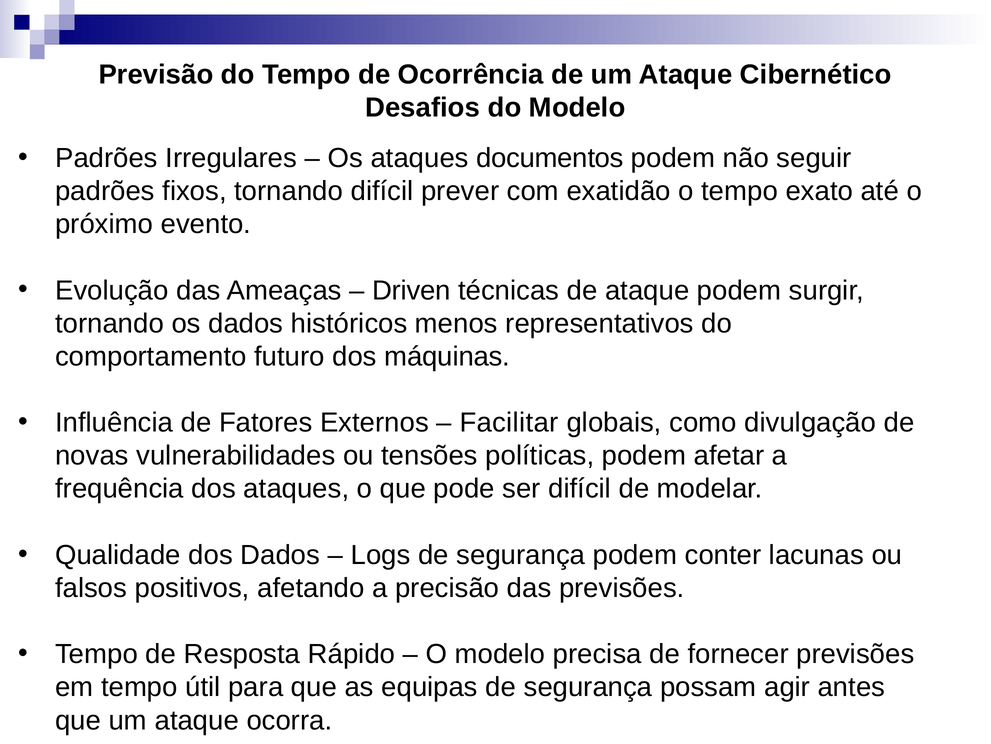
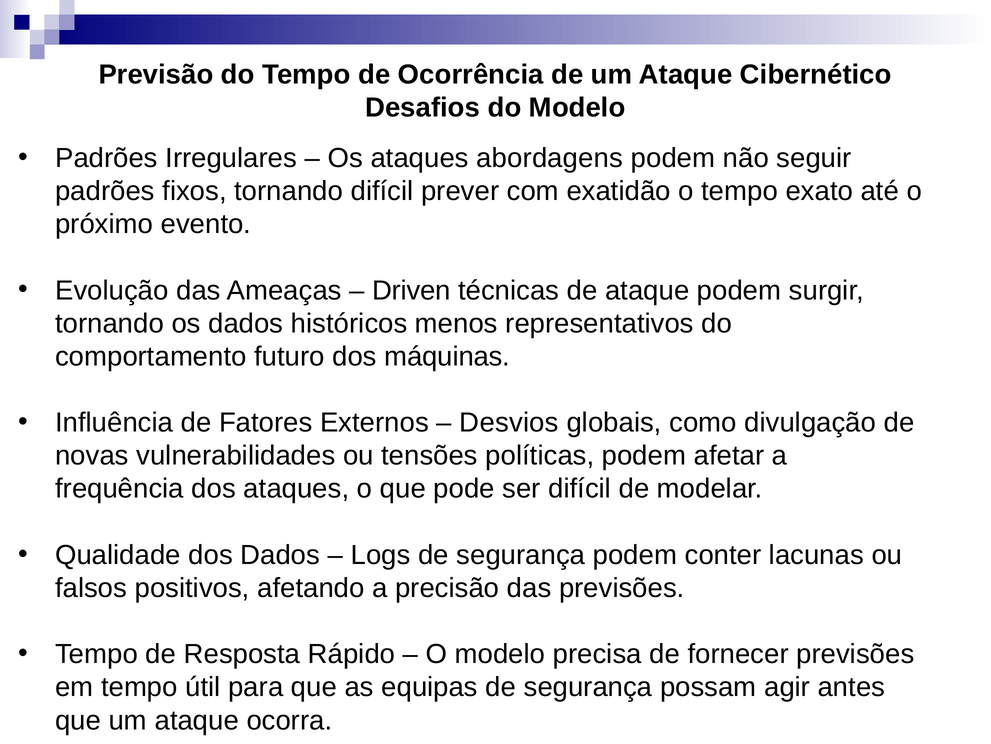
documentos: documentos -> abordagens
Facilitar: Facilitar -> Desvios
